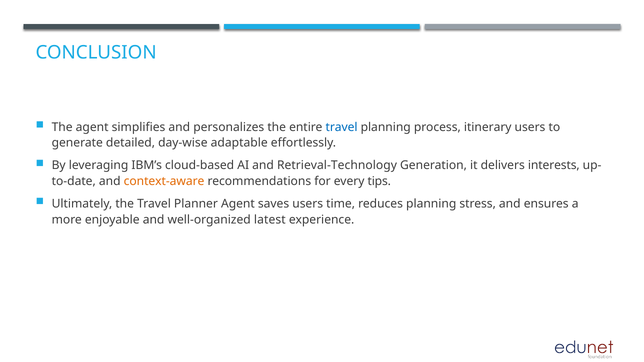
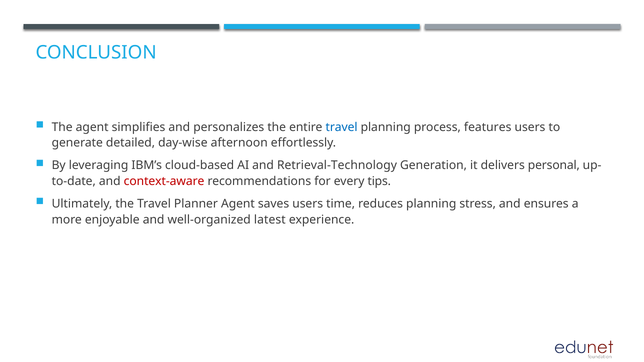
itinerary: itinerary -> features
adaptable: adaptable -> afternoon
interests: interests -> personal
context-aware colour: orange -> red
